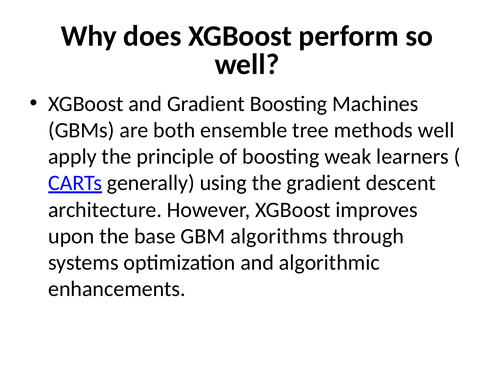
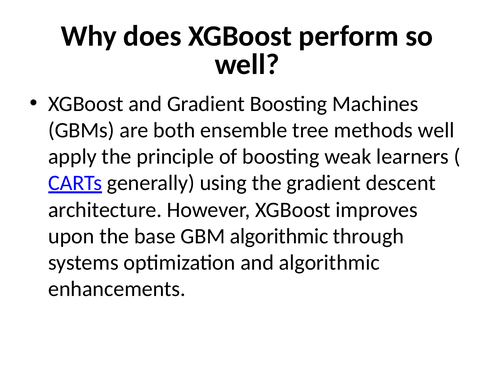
GBM algorithms: algorithms -> algorithmic
